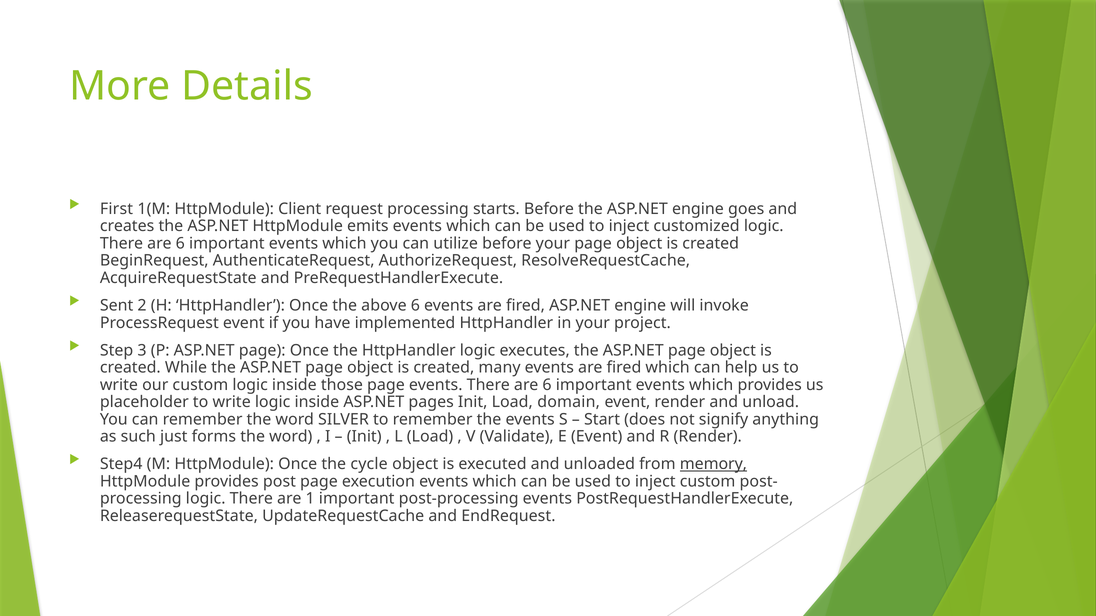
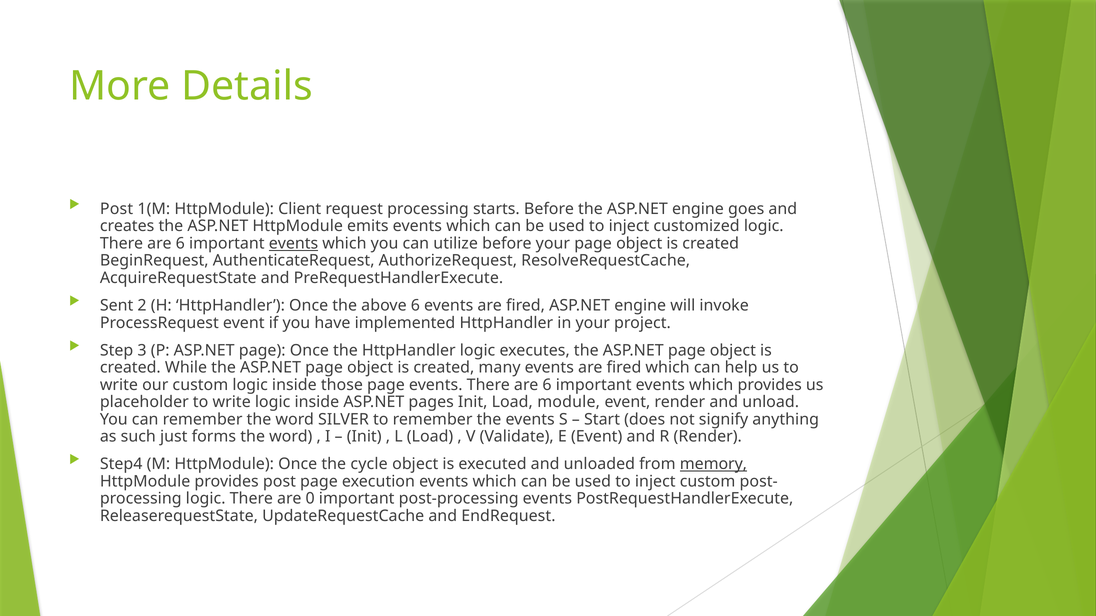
First at (117, 209): First -> Post
events at (294, 244) underline: none -> present
domain: domain -> module
1: 1 -> 0
